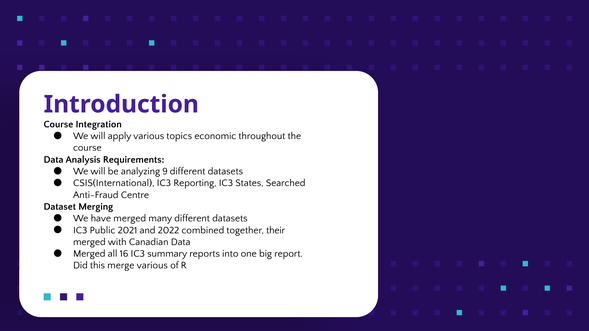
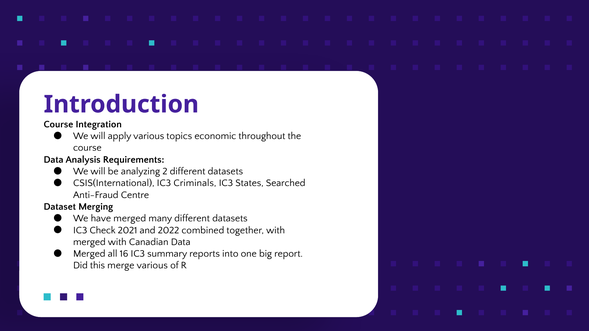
9: 9 -> 2
Reporting: Reporting -> Criminals
Public: Public -> Check
together their: their -> with
